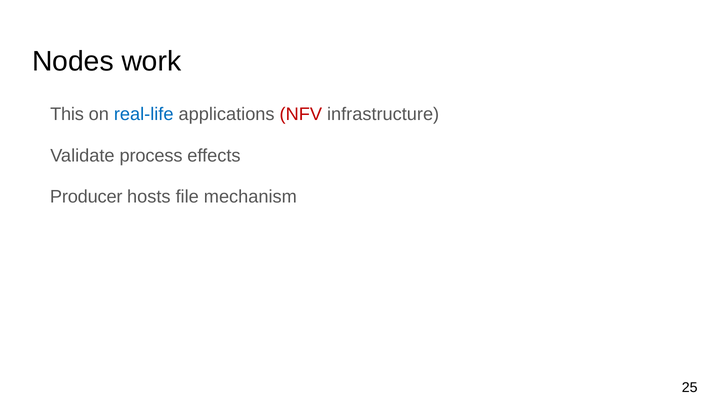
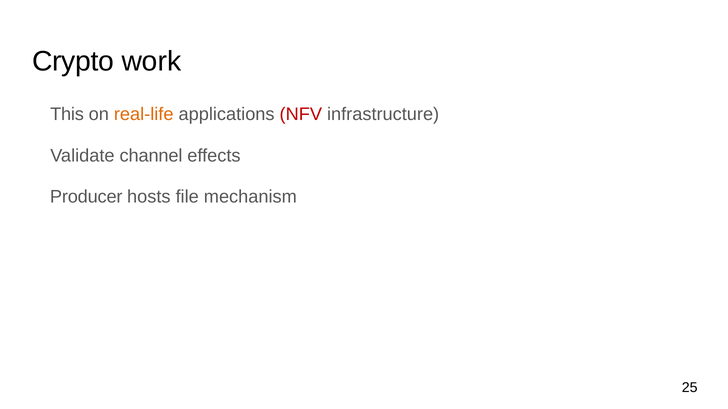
Nodes: Nodes -> Crypto
real-life colour: blue -> orange
process: process -> channel
